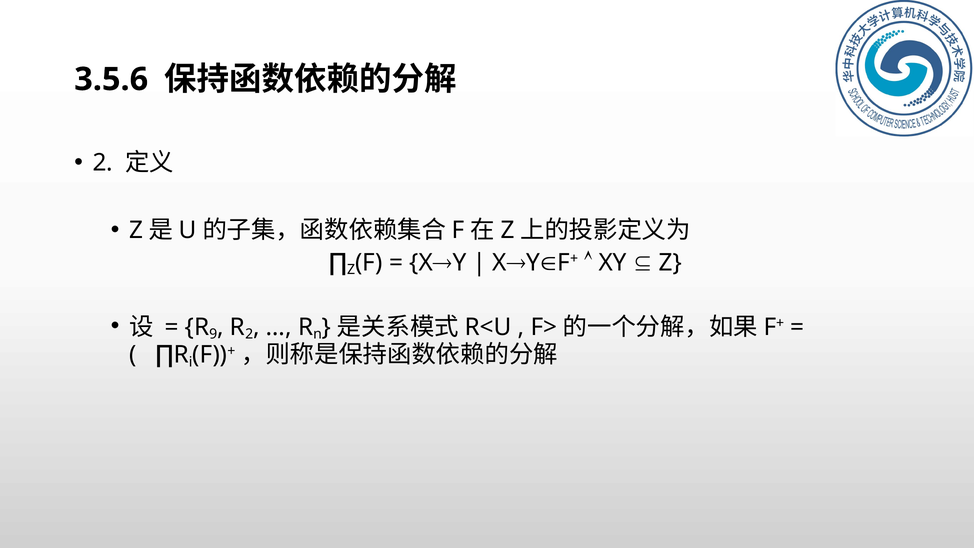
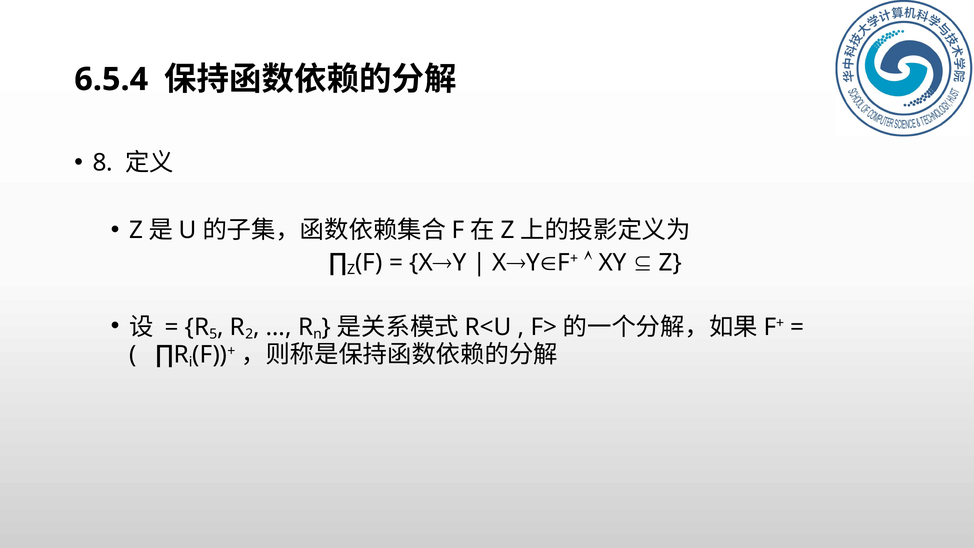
3.5.6: 3.5.6 -> 6.5.4
2 at (103, 163): 2 -> 8
9: 9 -> 5
